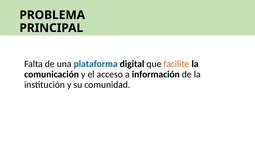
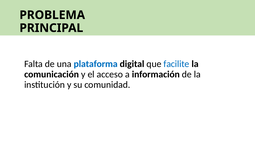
facilite colour: orange -> blue
